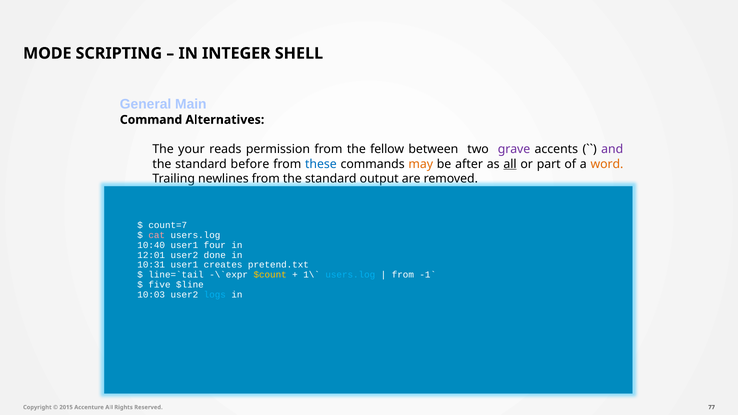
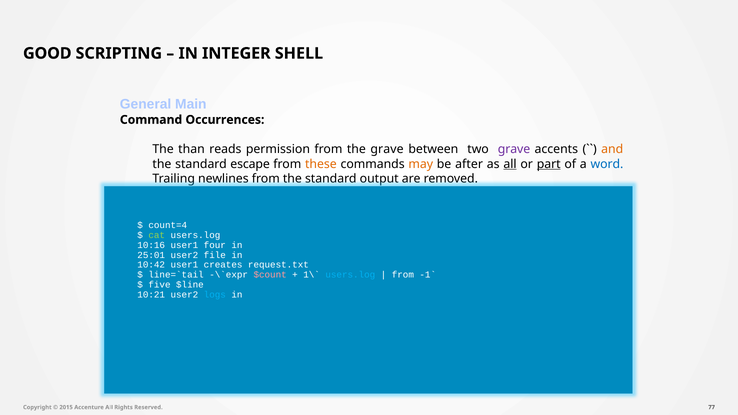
MODE: MODE -> GOOD
Alternatives: Alternatives -> Occurrences
your: your -> than
the fellow: fellow -> grave
and colour: purple -> orange
before: before -> escape
these colour: blue -> orange
part underline: none -> present
word colour: orange -> blue
count=7: count=7 -> count=4
cat colour: pink -> light green
10:40: 10:40 -> 10:16
12:01: 12:01 -> 25:01
done: done -> file
10:31: 10:31 -> 10:42
pretend.txt: pretend.txt -> request.txt
$count colour: yellow -> pink
10:03: 10:03 -> 10:21
